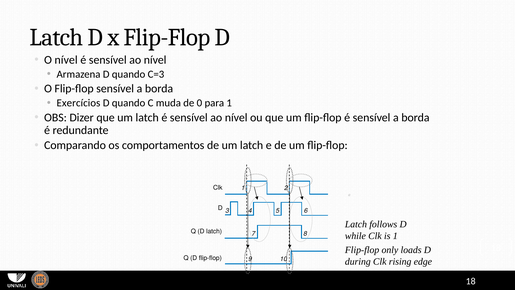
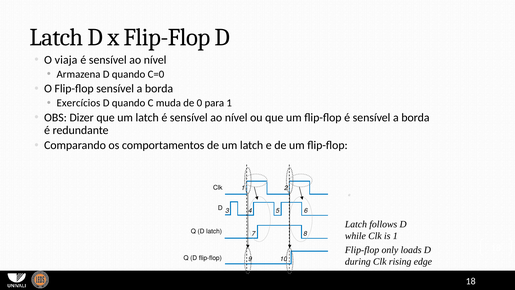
O nível: nível -> viaja
C=3: C=3 -> C=0
